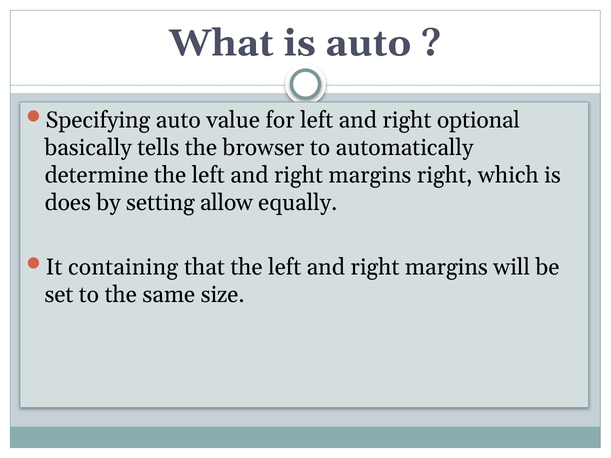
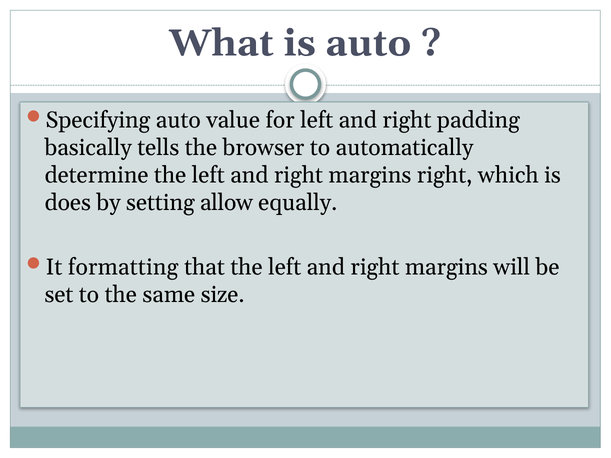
optional: optional -> padding
containing: containing -> formatting
